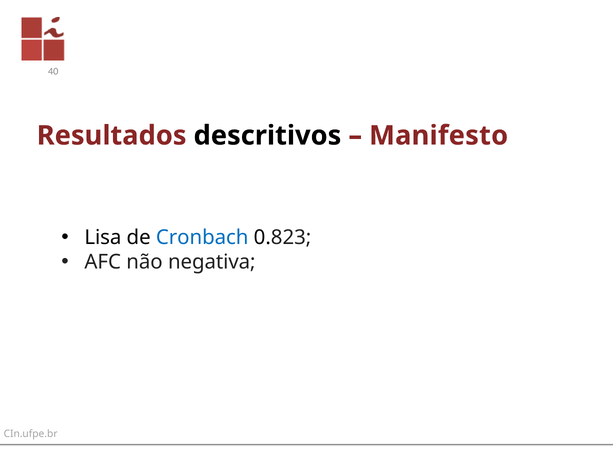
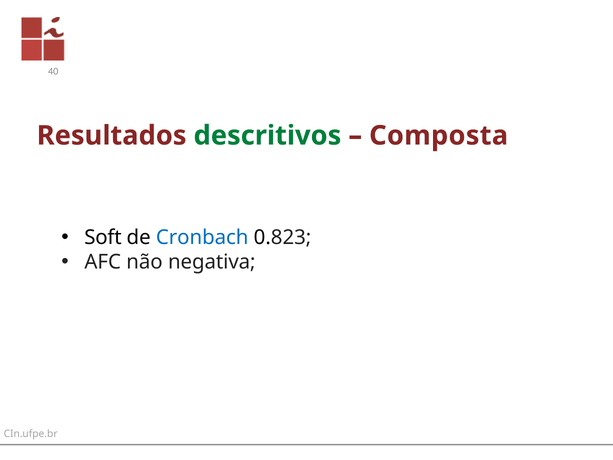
descritivos colour: black -> green
Manifesto: Manifesto -> Composta
Lisa: Lisa -> Soft
